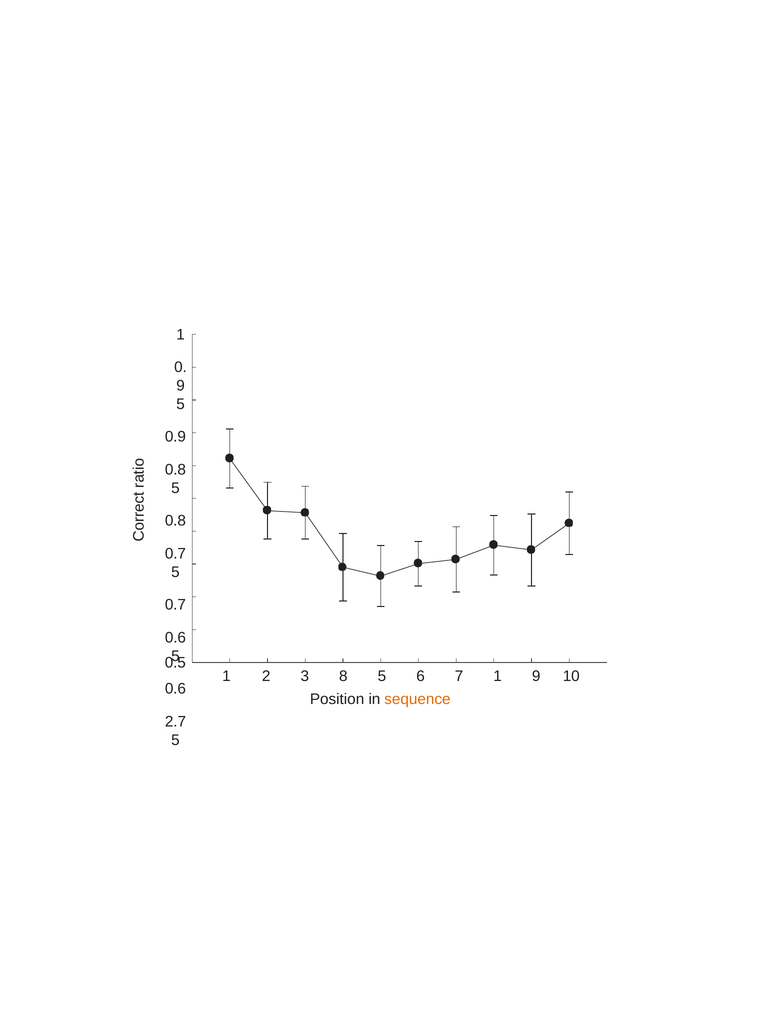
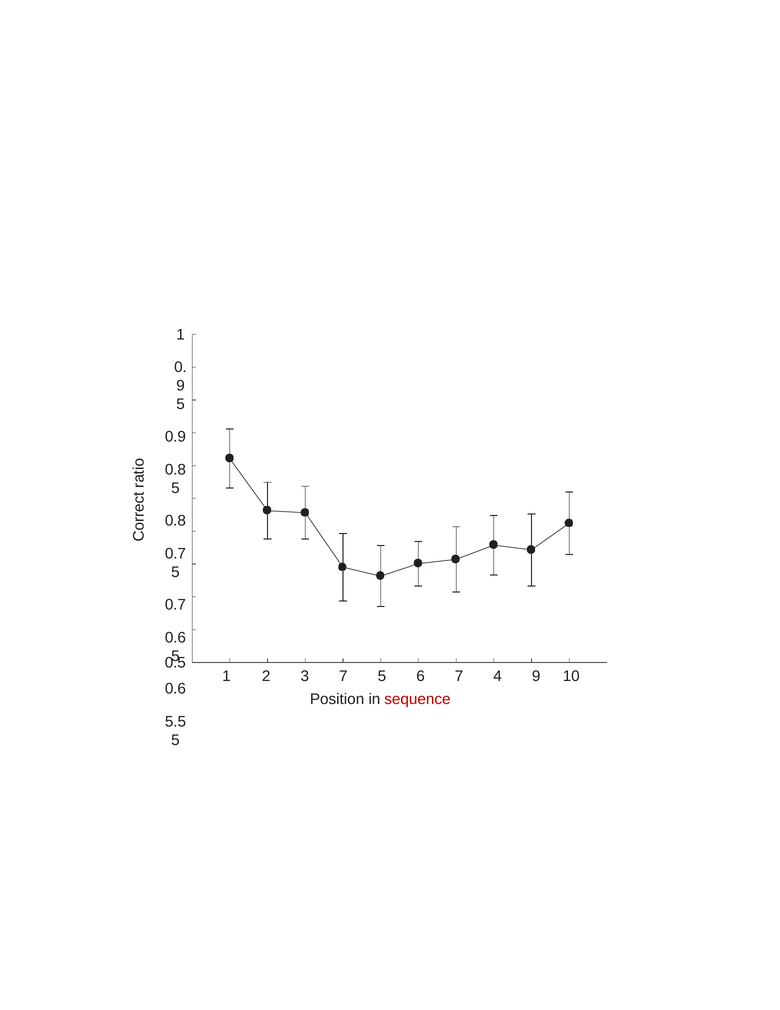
3 8: 8 -> 7
7 1: 1 -> 4
sequence colour: orange -> red
2.7: 2.7 -> 5.5
